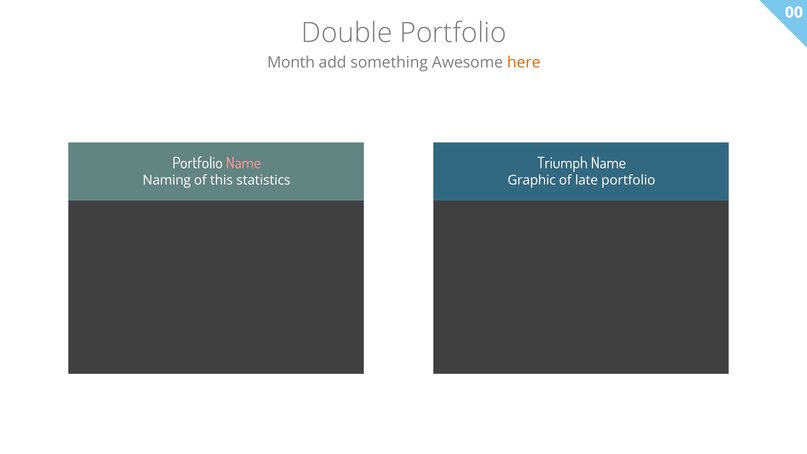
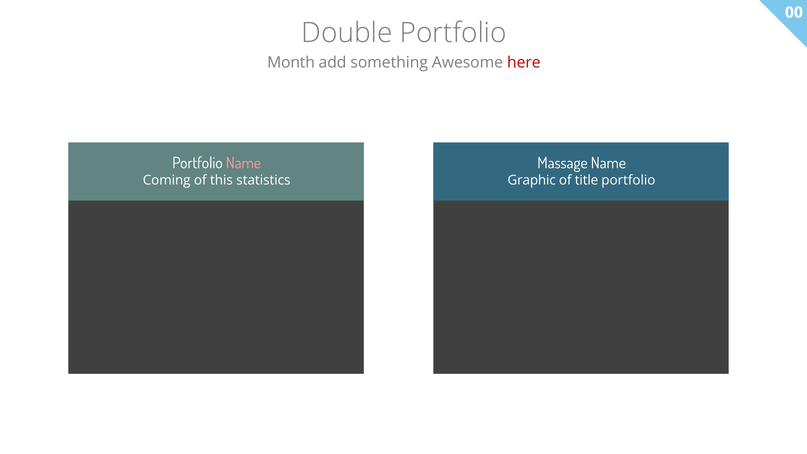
here colour: orange -> red
Triumph: Triumph -> Massage
Naming: Naming -> Coming
late: late -> title
